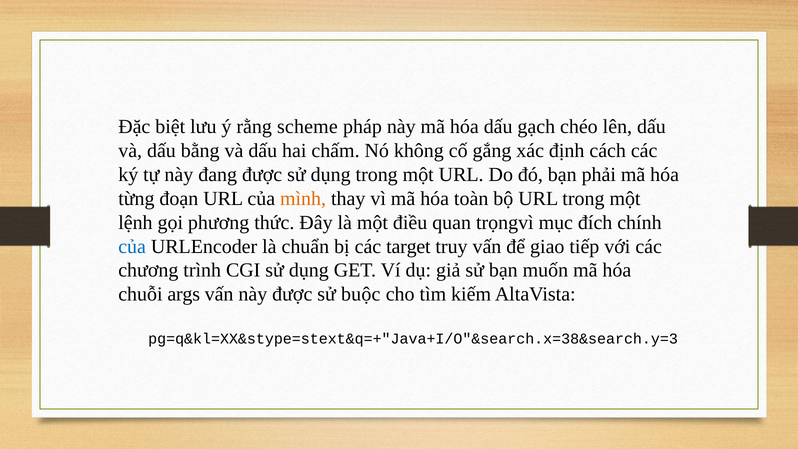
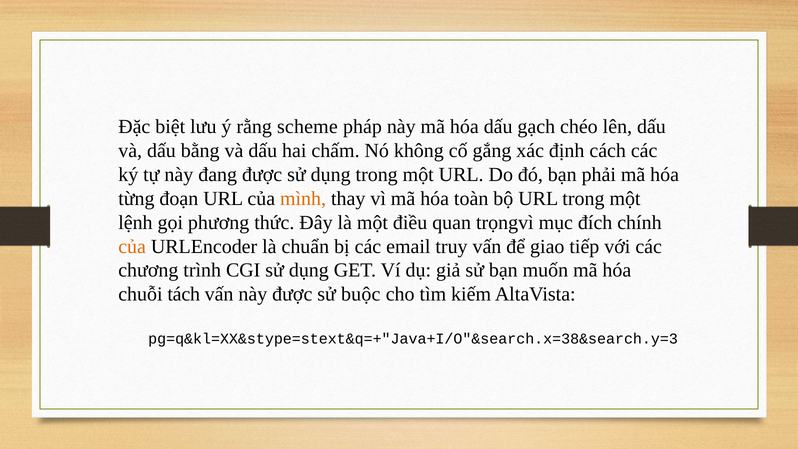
của at (132, 246) colour: blue -> orange
target: target -> email
args: args -> tách
